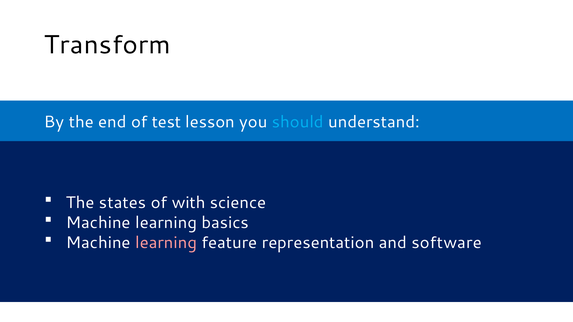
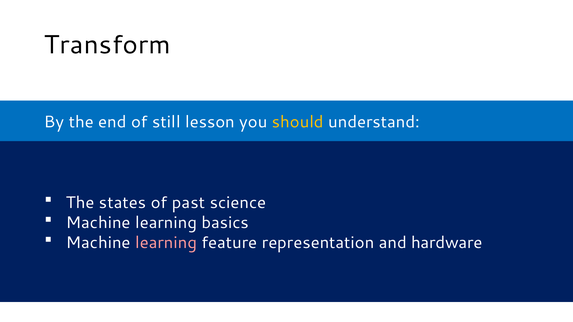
test: test -> still
should colour: light blue -> yellow
with: with -> past
software: software -> hardware
